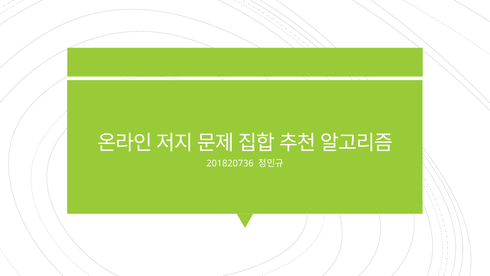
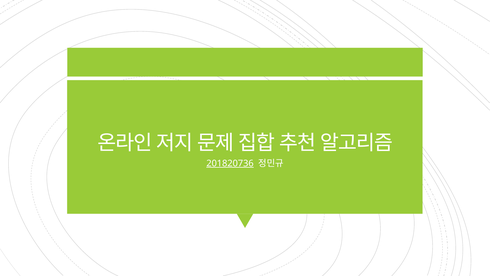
201820736 underline: none -> present
